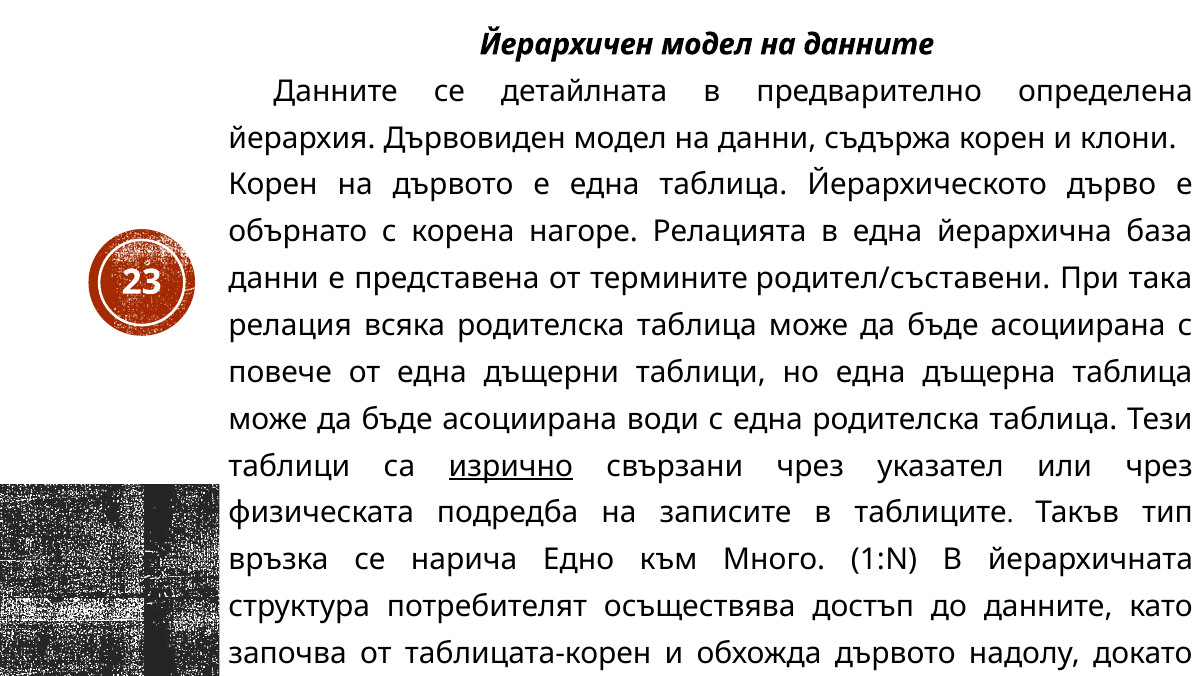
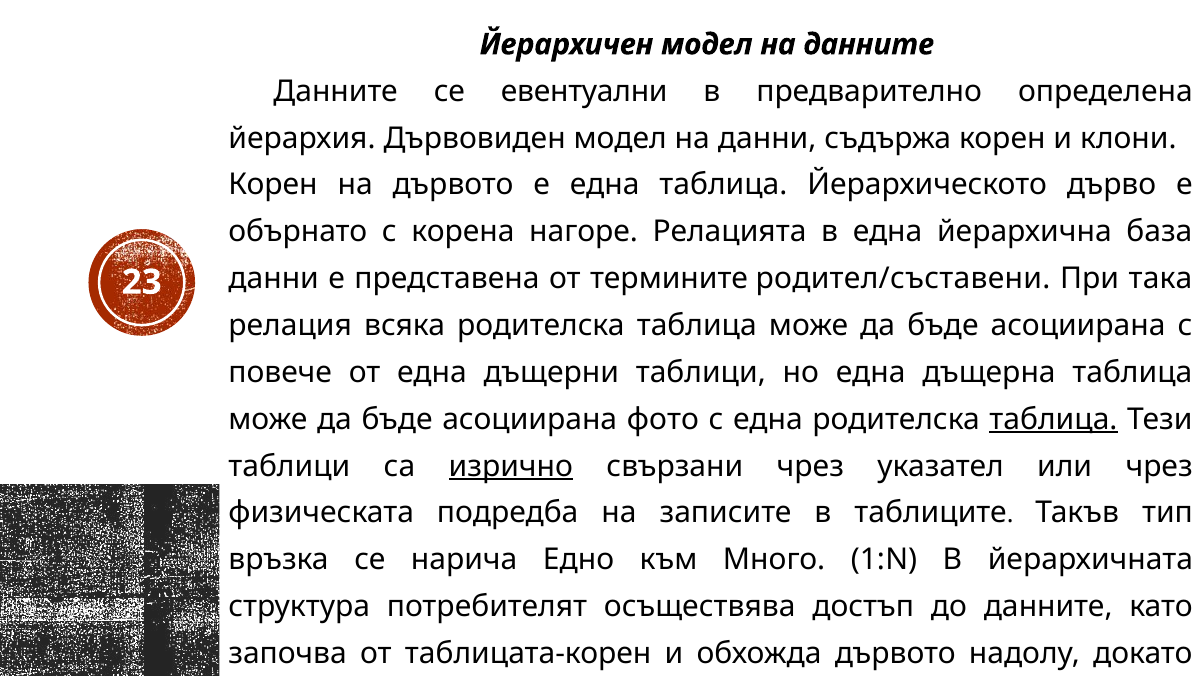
детайлната: детайлната -> евентуални
води: води -> фото
таблица at (1053, 419) underline: none -> present
